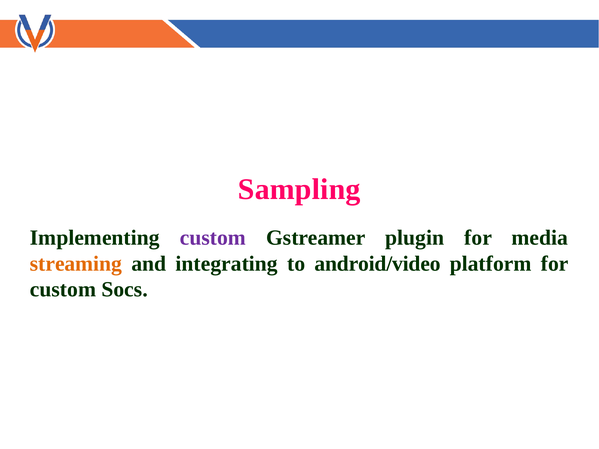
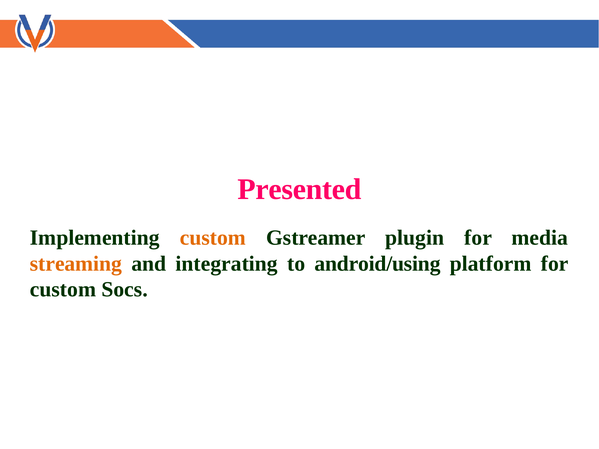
Sampling: Sampling -> Presented
custom at (213, 238) colour: purple -> orange
android/video: android/video -> android/using
